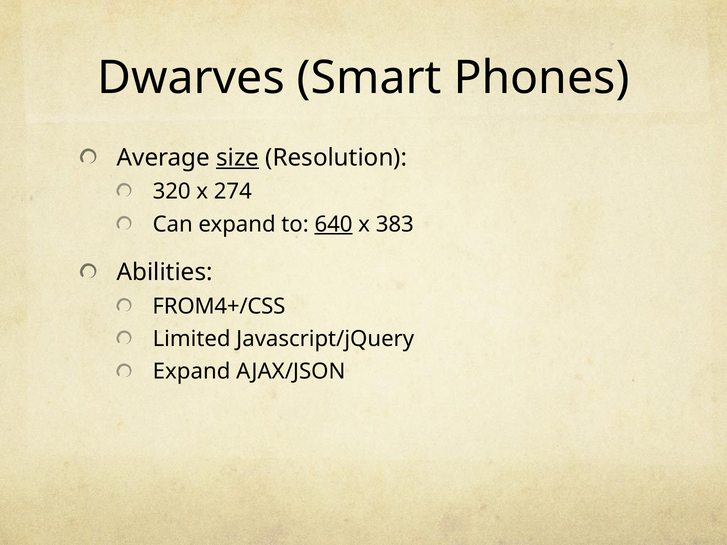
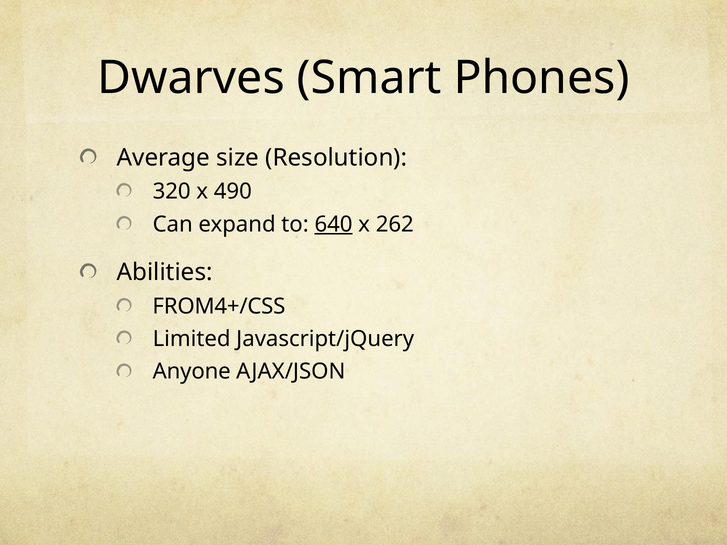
size underline: present -> none
274: 274 -> 490
383: 383 -> 262
Expand at (192, 372): Expand -> Anyone
